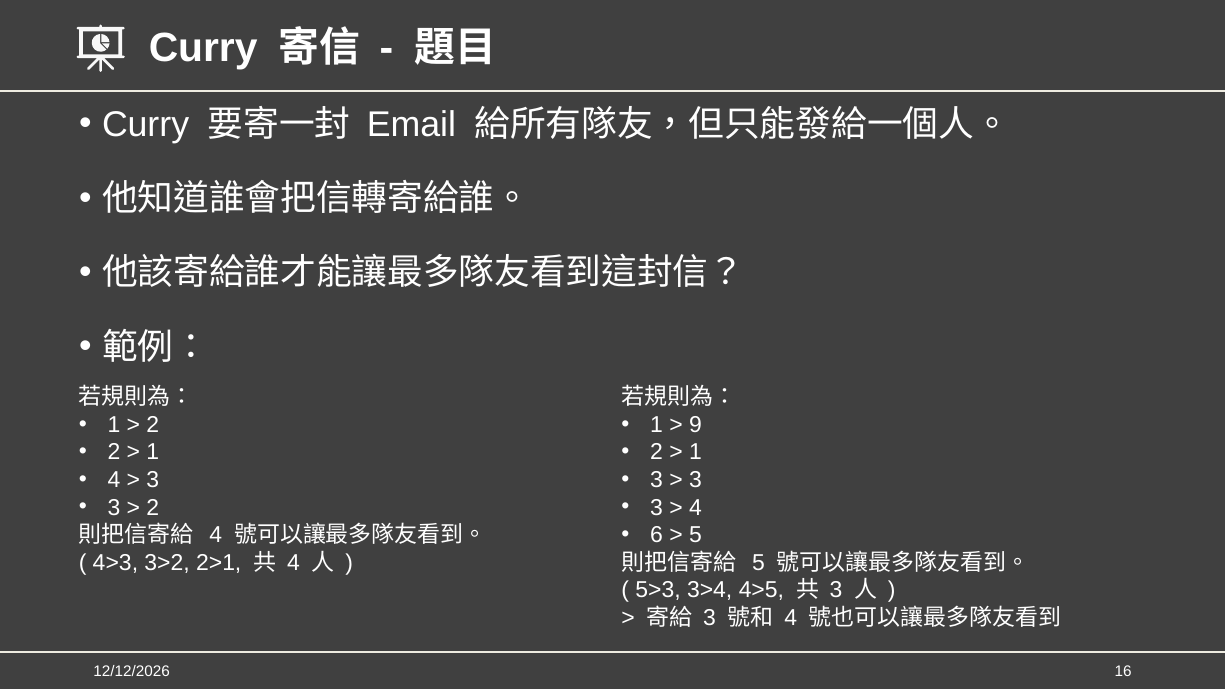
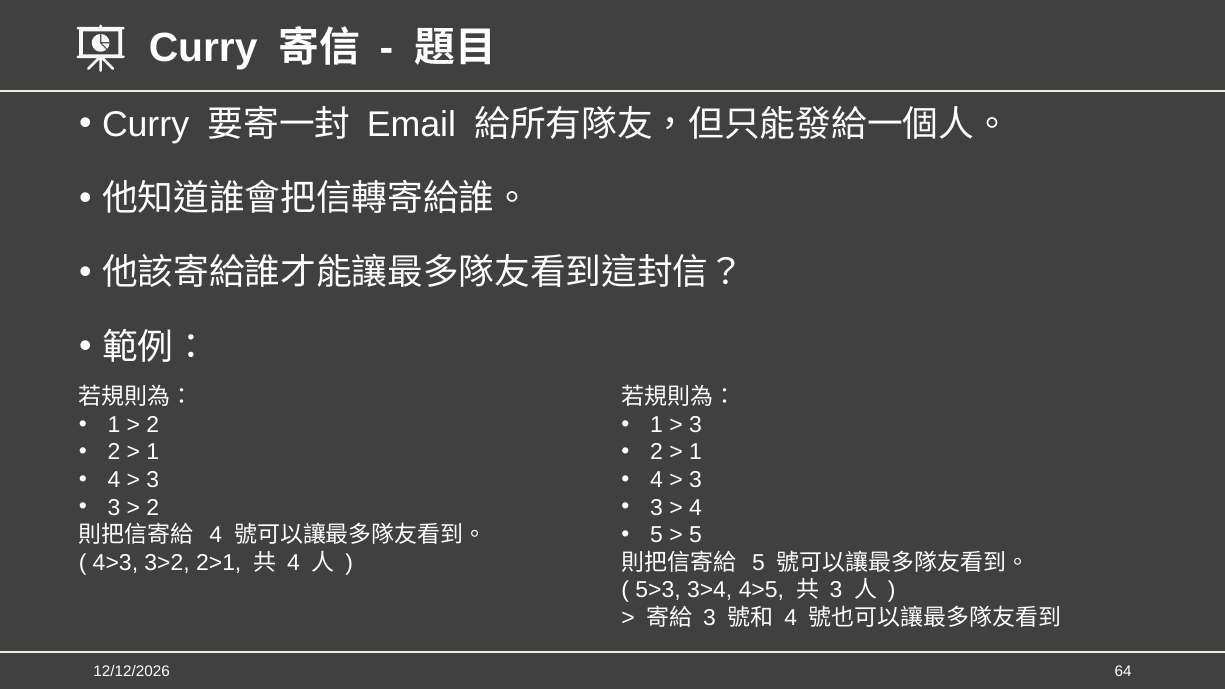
9 at (695, 425): 9 -> 3
3 at (657, 480): 3 -> 4
6 at (657, 535): 6 -> 5
16: 16 -> 64
